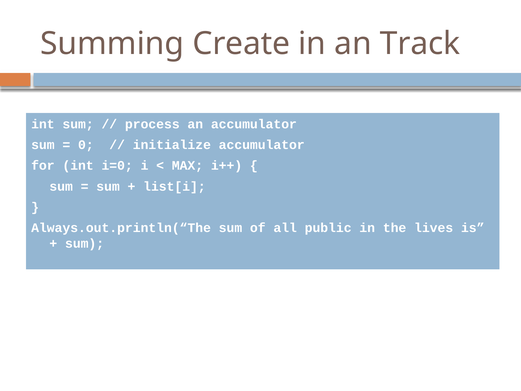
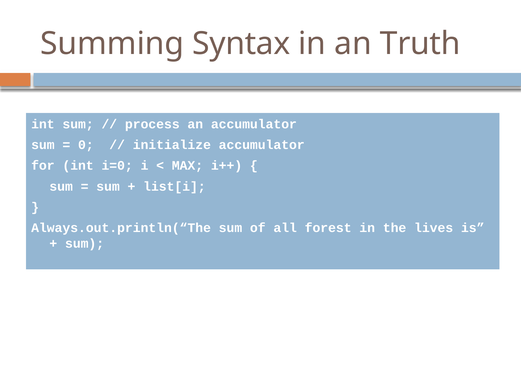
Create: Create -> Syntax
Track: Track -> Truth
public: public -> forest
